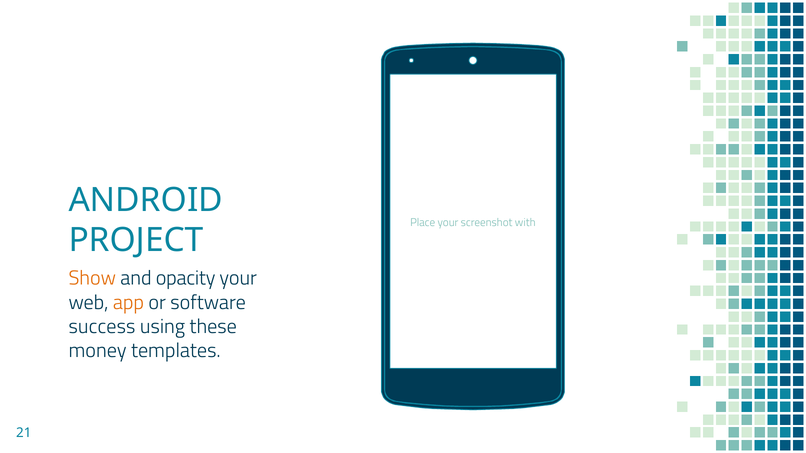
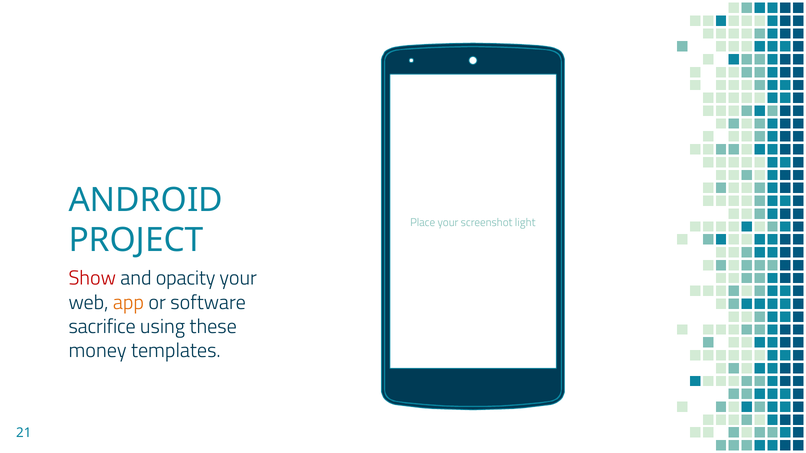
with: with -> light
Show colour: orange -> red
success: success -> sacrifice
